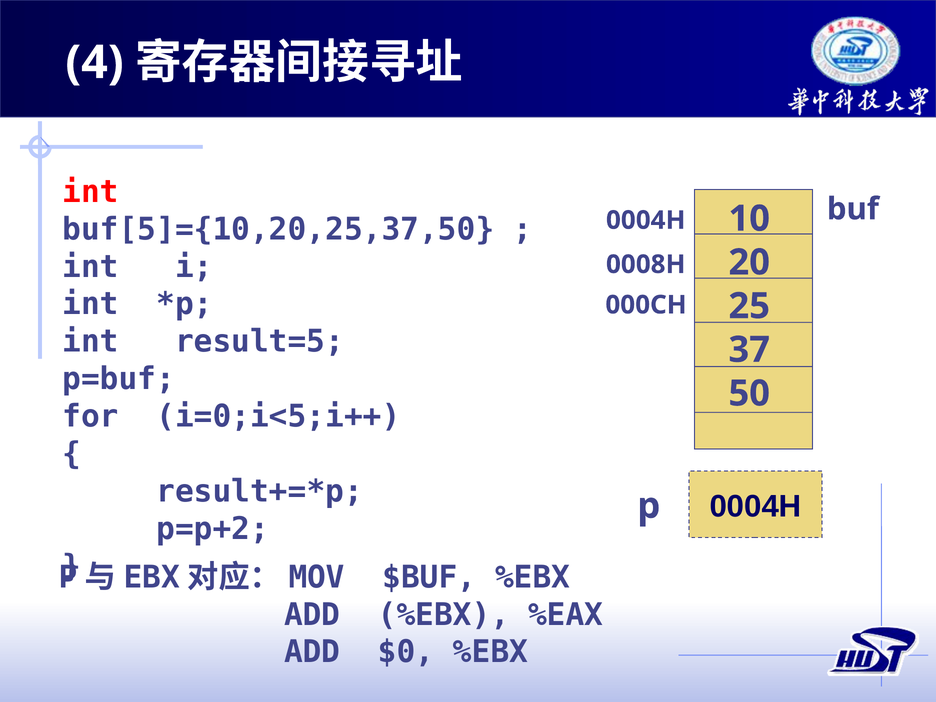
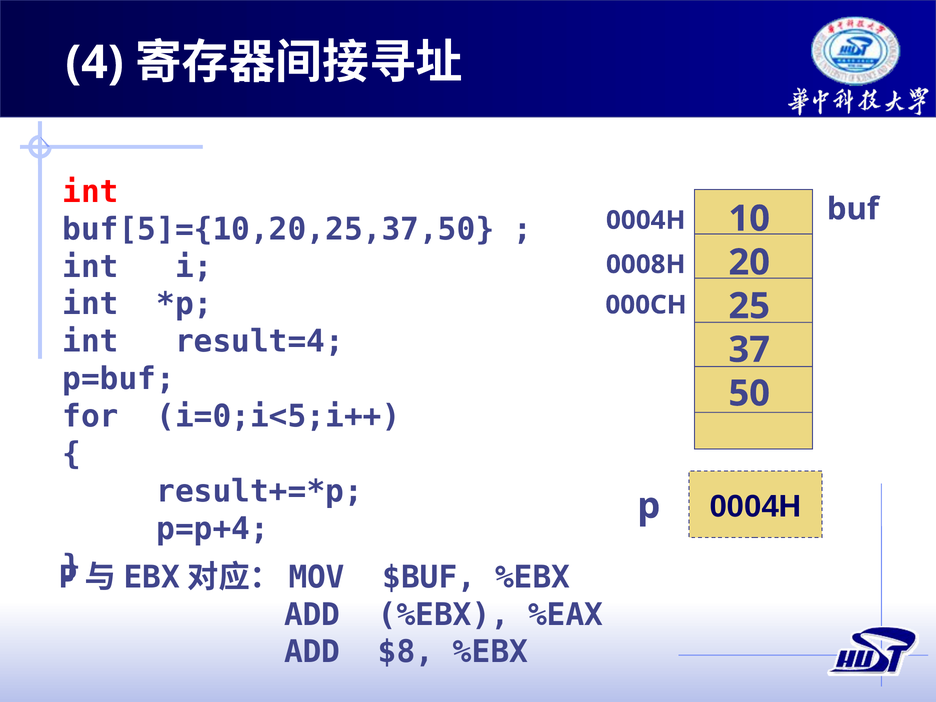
result=5: result=5 -> result=4
p=p+2: p=p+2 -> p=p+4
$0: $0 -> $8
